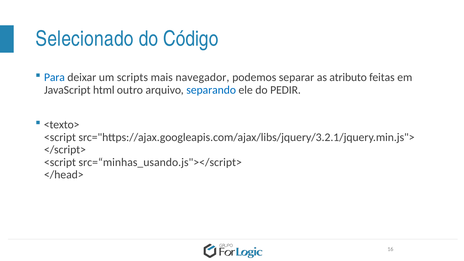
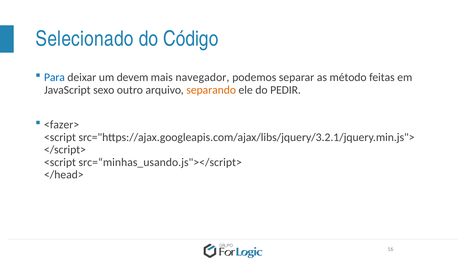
scripts: scripts -> devem
atributo: atributo -> método
html: html -> sexo
separando colour: blue -> orange
<texto>: <texto> -> <fazer>
